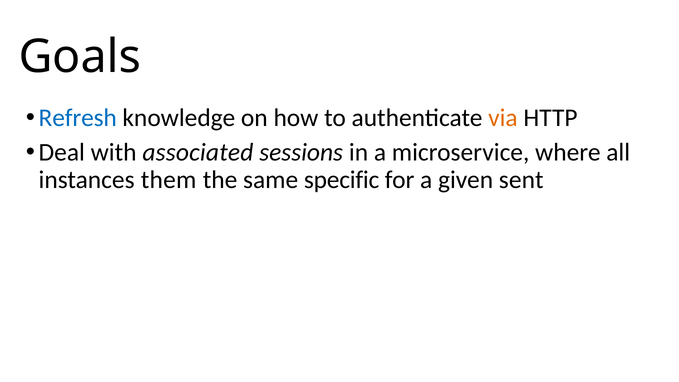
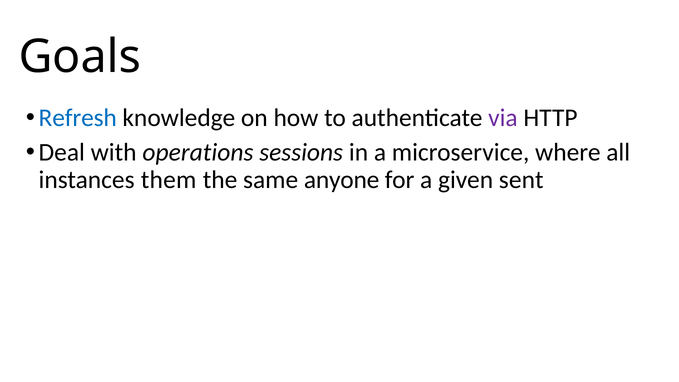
via colour: orange -> purple
associated: associated -> operations
specific: specific -> anyone
